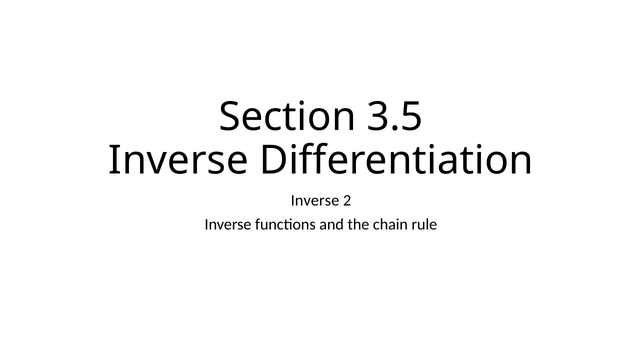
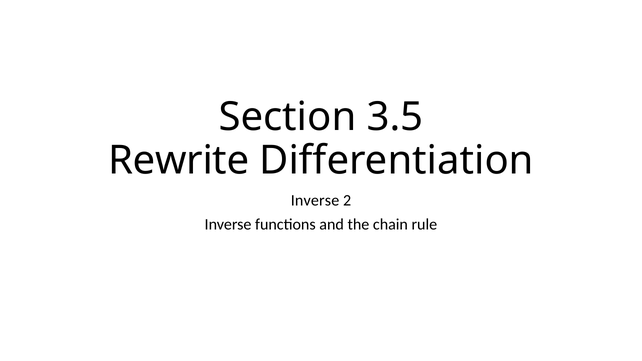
Inverse at (179, 160): Inverse -> Rewrite
